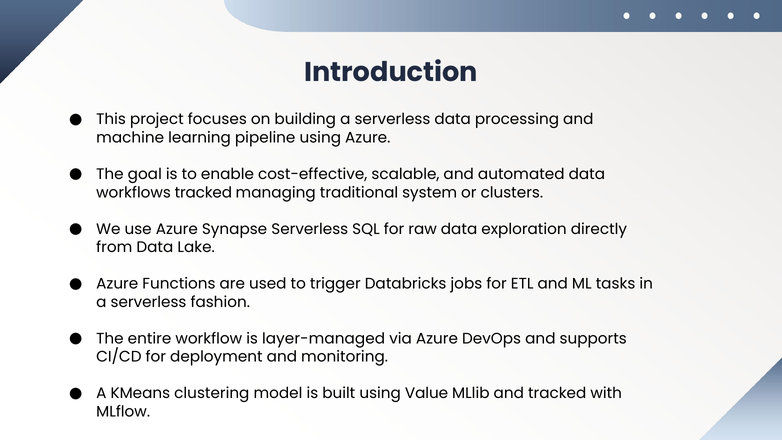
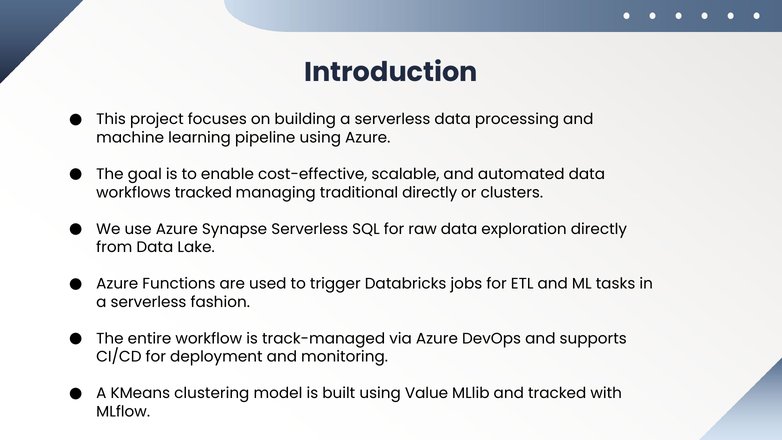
traditional system: system -> directly
layer-managed: layer-managed -> track-managed
